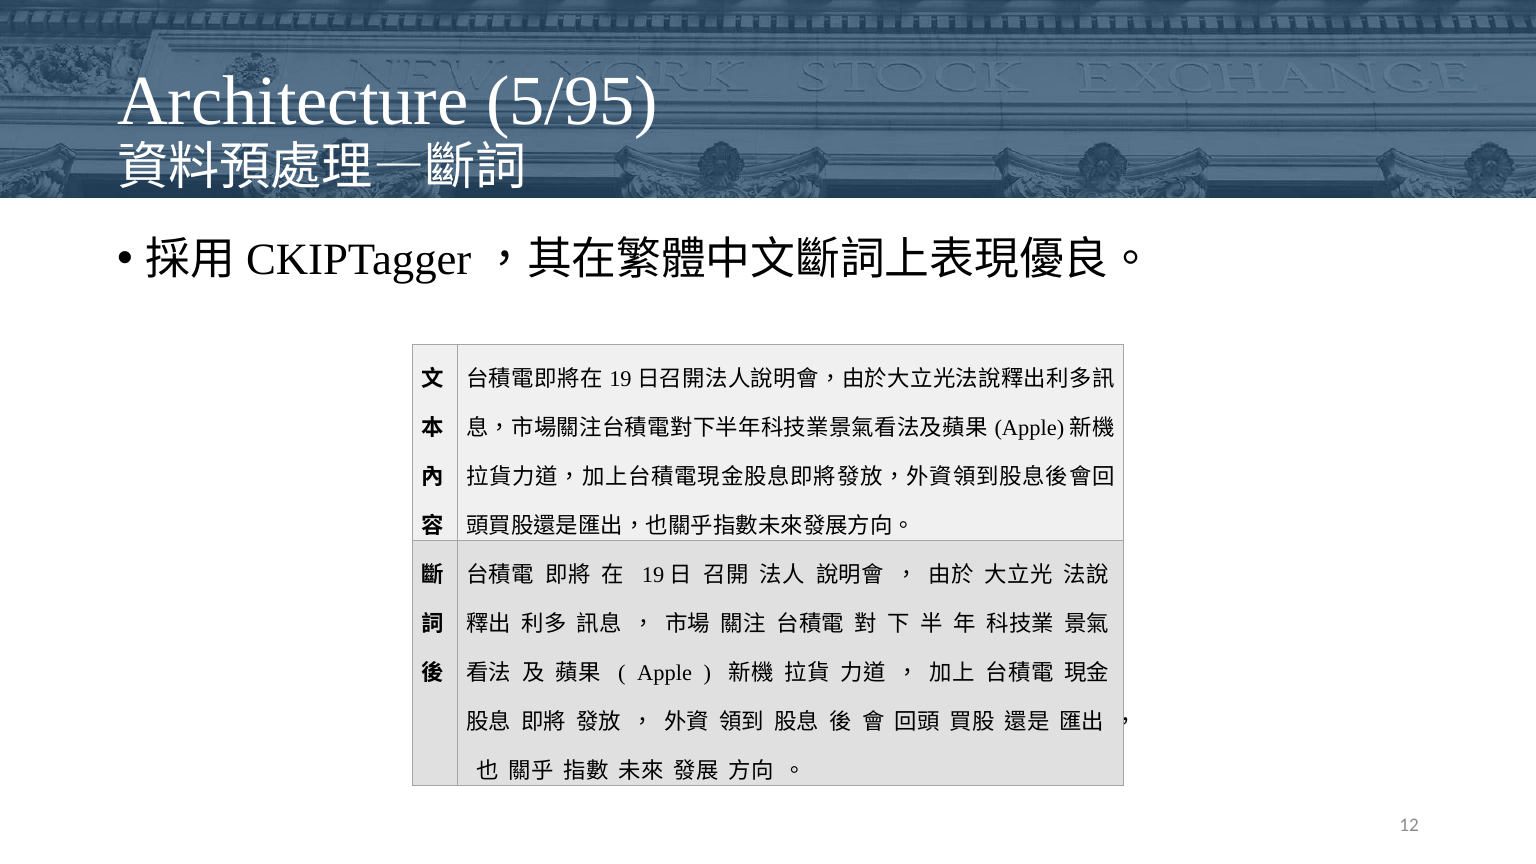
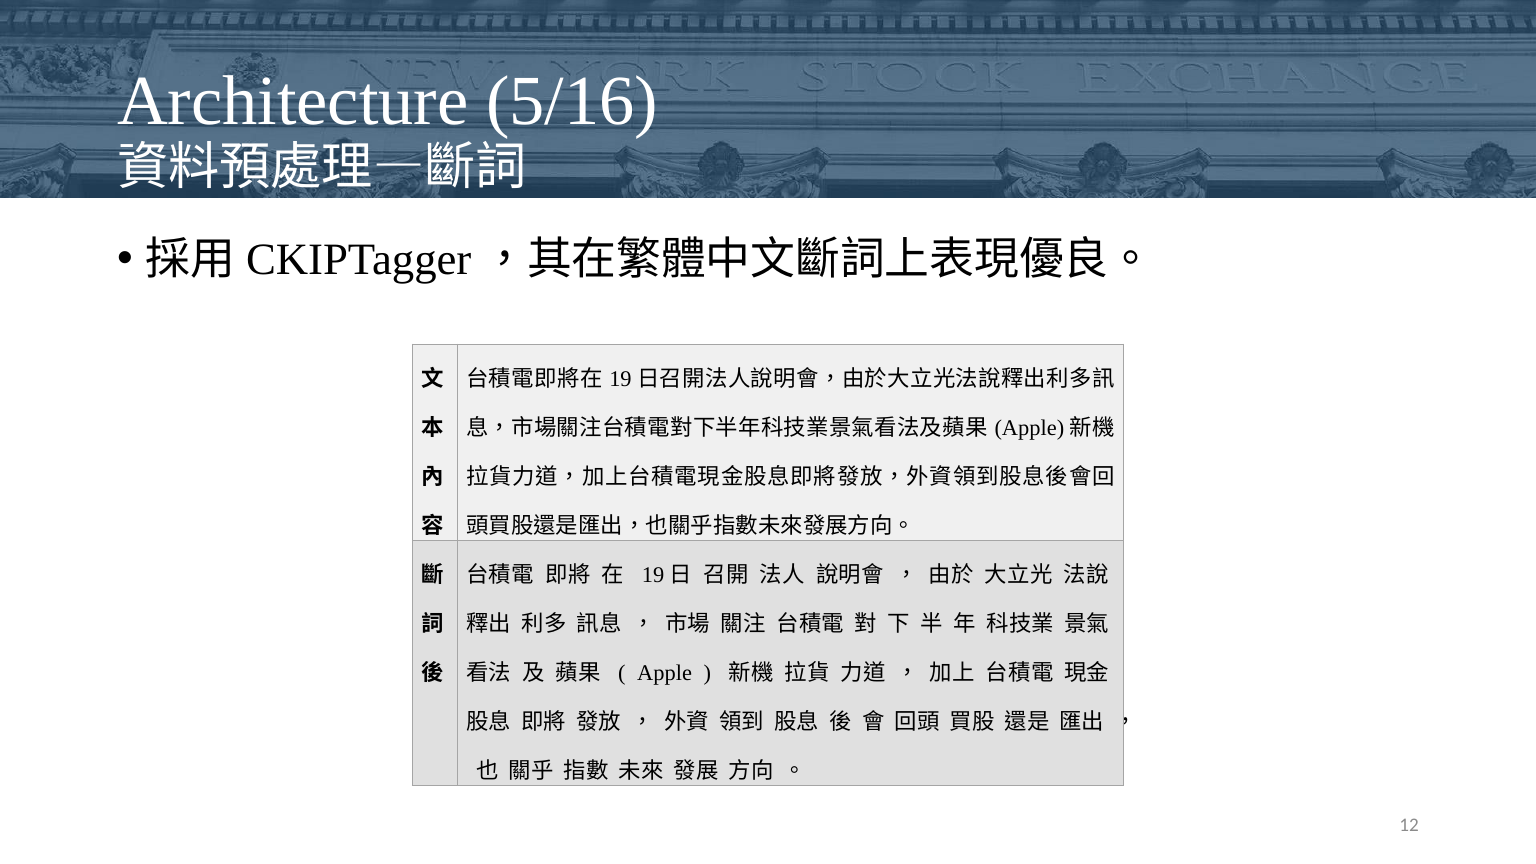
5/95: 5/95 -> 5/16
